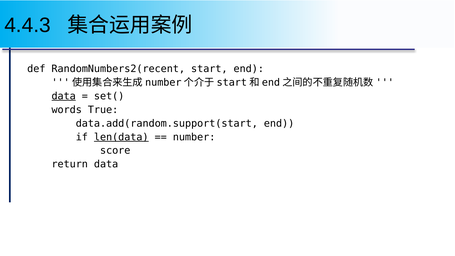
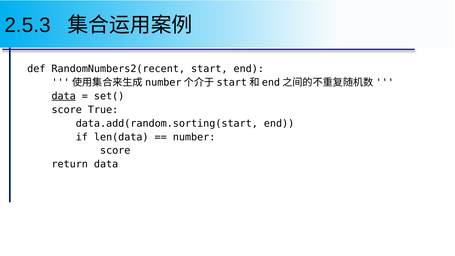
4.4.3: 4.4.3 -> 2.5.3
words at (67, 110): words -> score
data.add(random.support(start: data.add(random.support(start -> data.add(random.sorting(start
len(data underline: present -> none
